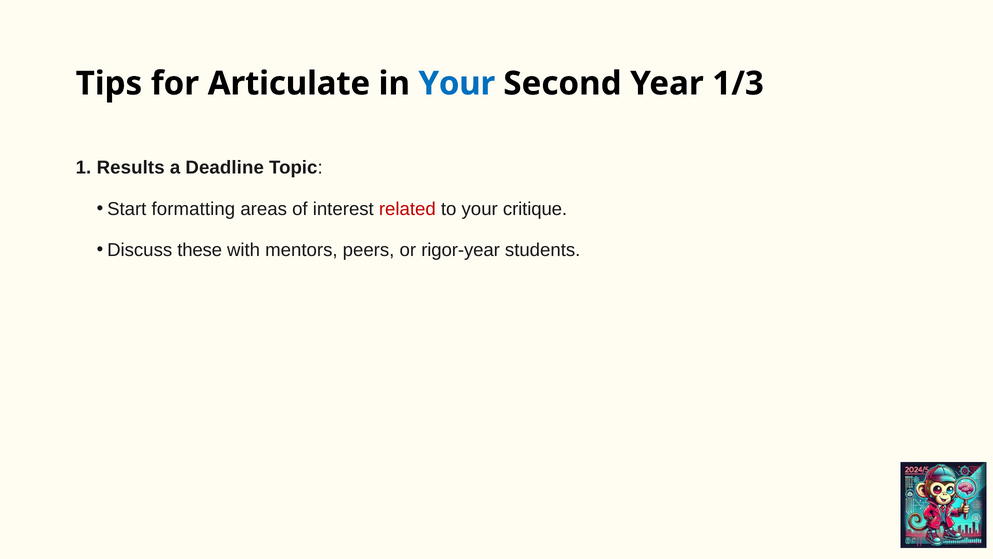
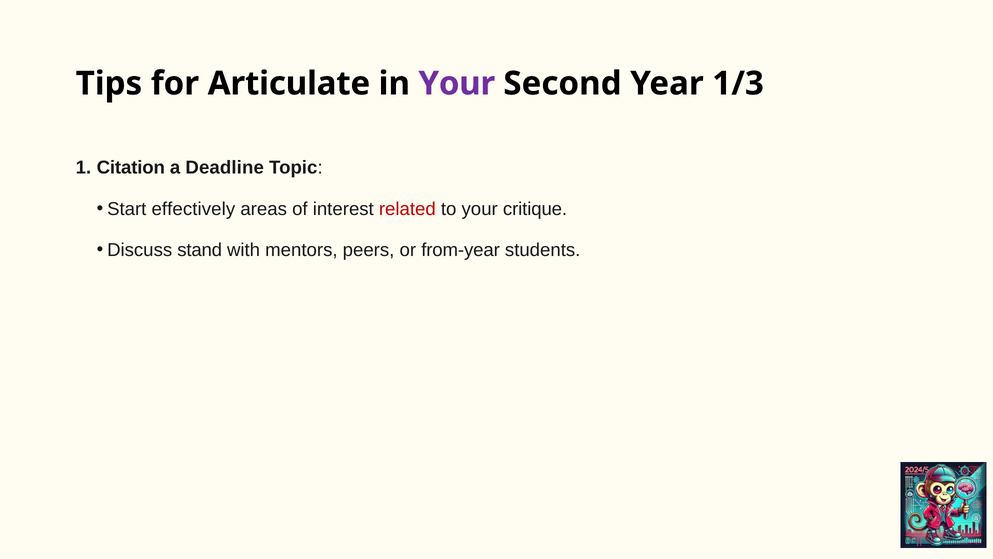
Your at (457, 83) colour: blue -> purple
Results: Results -> Citation
formatting: formatting -> effectively
these: these -> stand
rigor-year: rigor-year -> from-year
